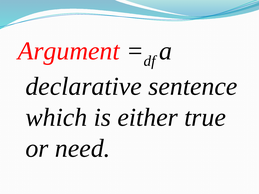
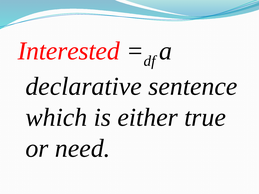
Argument: Argument -> Interested
